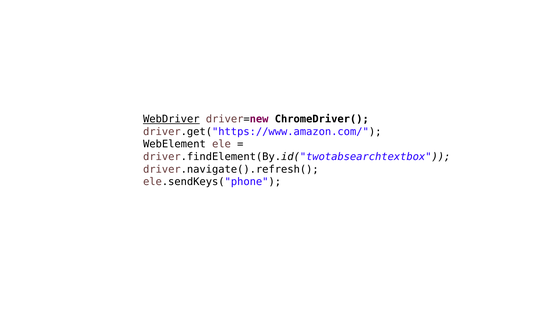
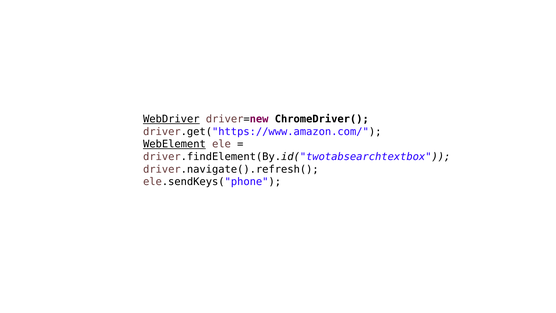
WebElement underline: none -> present
